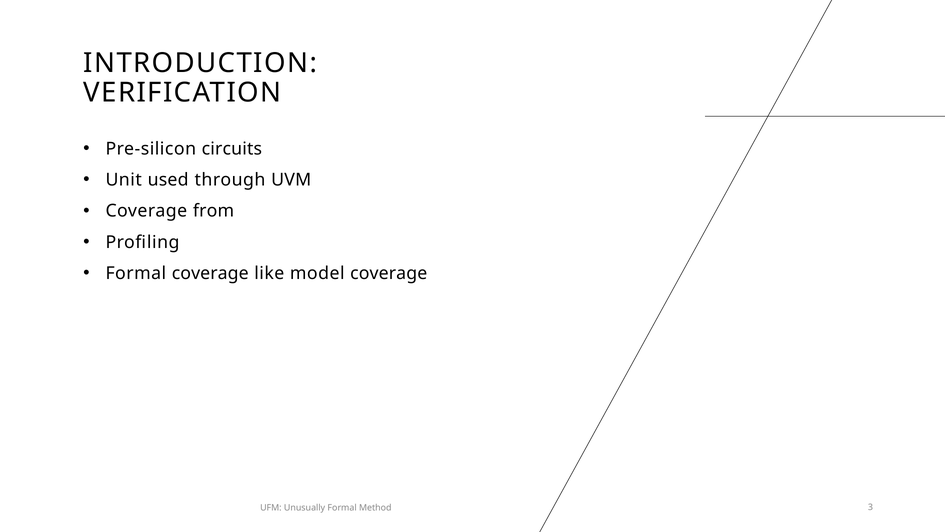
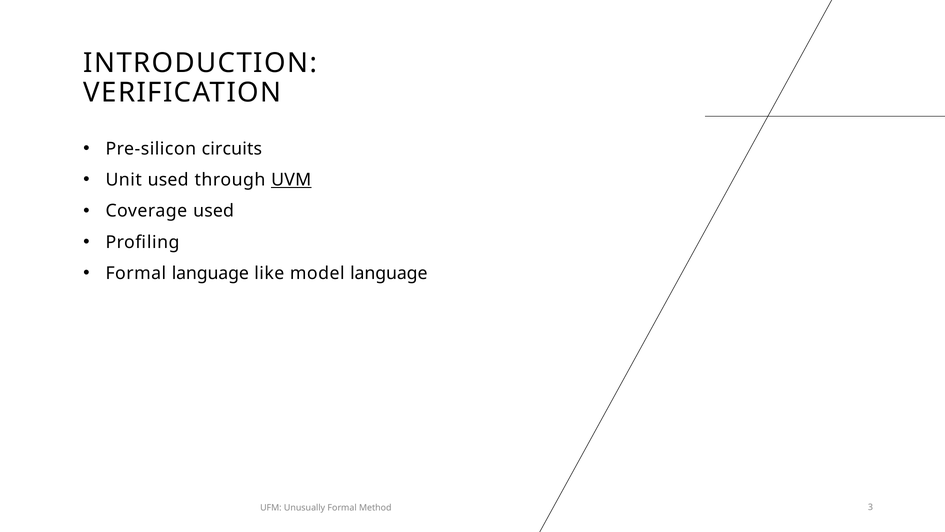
UVM underline: none -> present
Coverage from: from -> used
Formal coverage: coverage -> language
model coverage: coverage -> language
